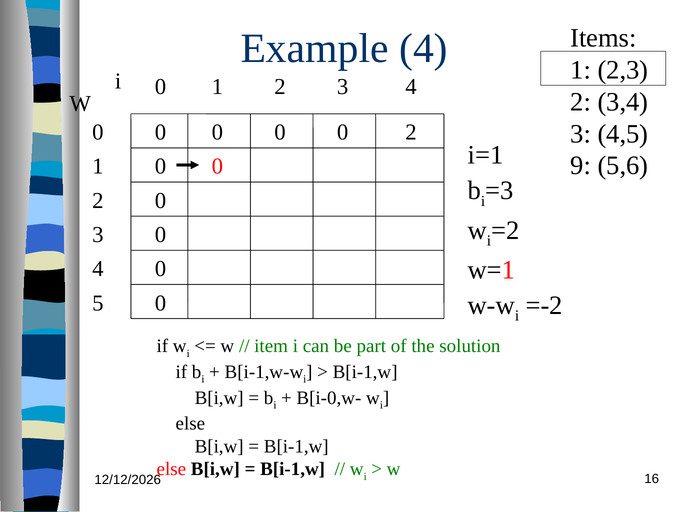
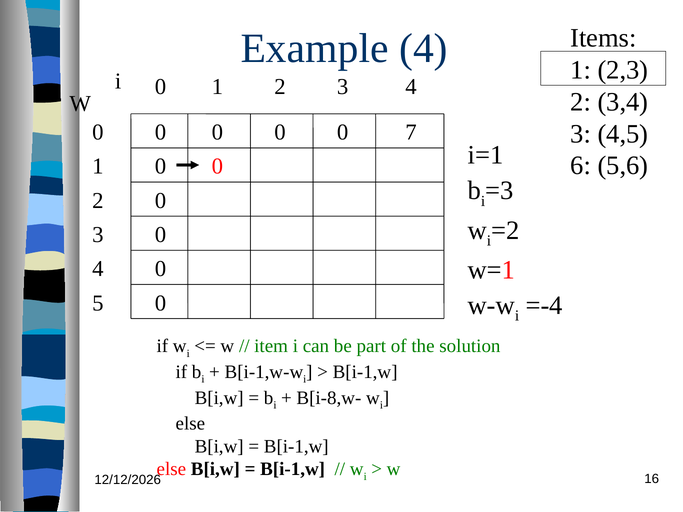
0 2: 2 -> 7
9: 9 -> 6
=-2: =-2 -> =-4
B[i-0,w-: B[i-0,w- -> B[i-8,w-
